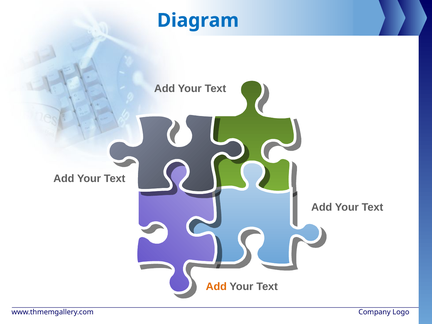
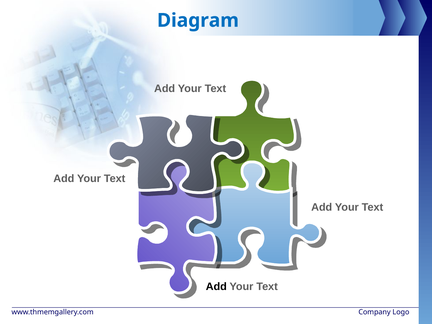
Add at (216, 287) colour: orange -> black
